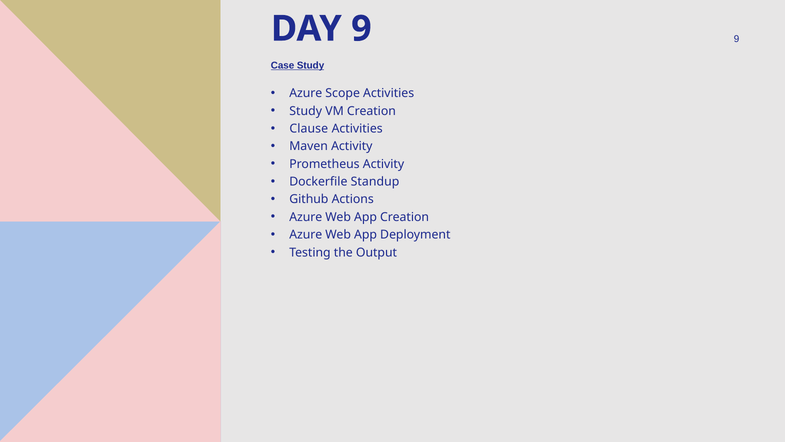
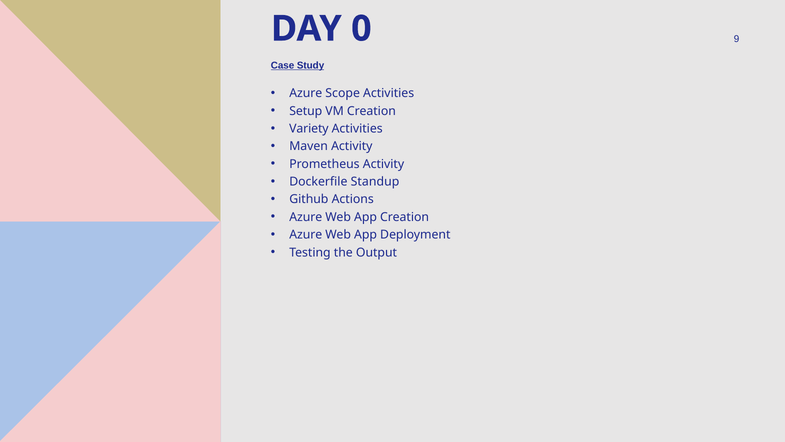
DAY 9: 9 -> 0
Study at (306, 111): Study -> Setup
Clause: Clause -> Variety
